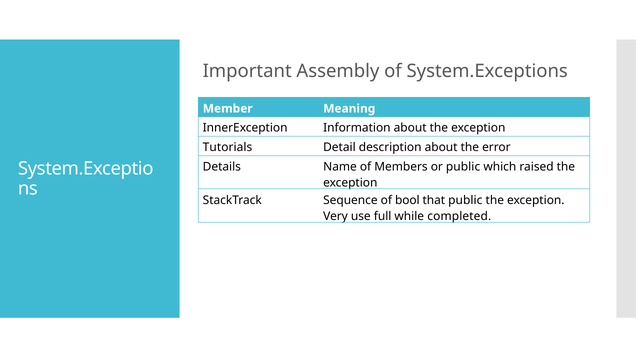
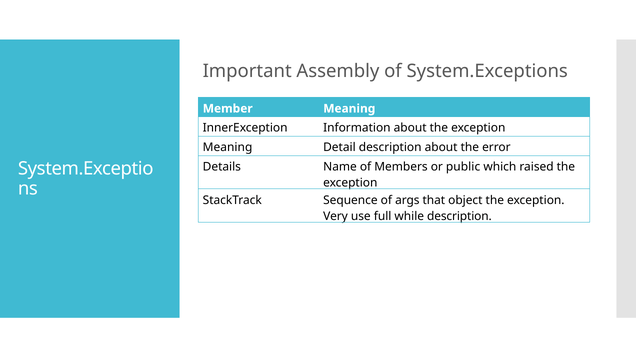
Tutorials at (228, 147): Tutorials -> Meaning
bool: bool -> args
that public: public -> object
while completed: completed -> description
